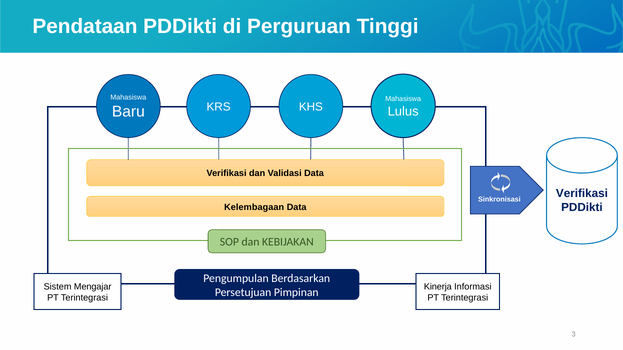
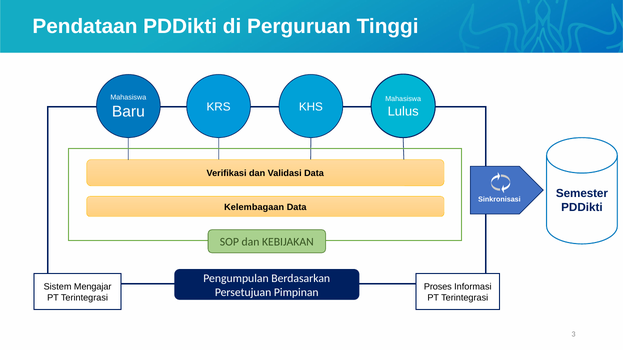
Verifikasi at (582, 193): Verifikasi -> Semester
Kinerja: Kinerja -> Proses
